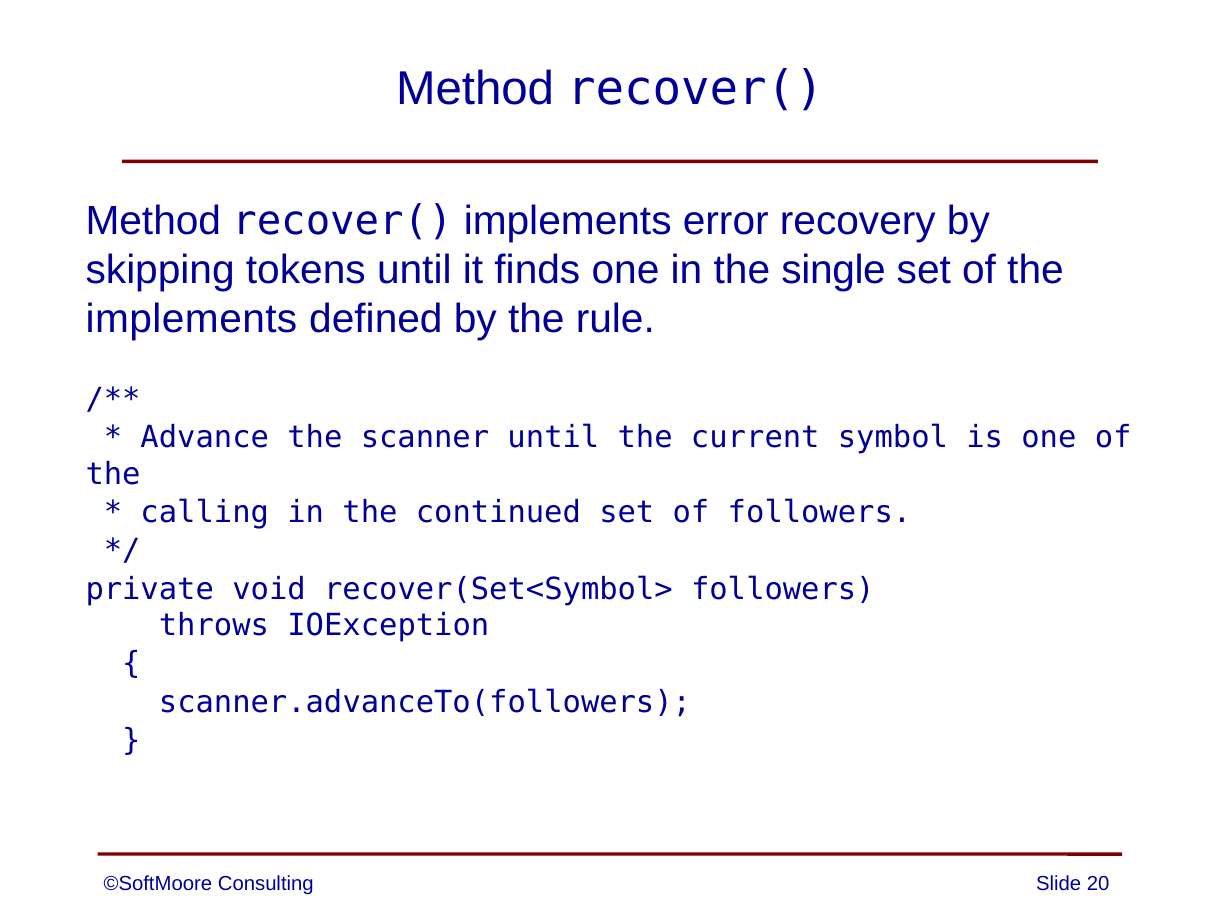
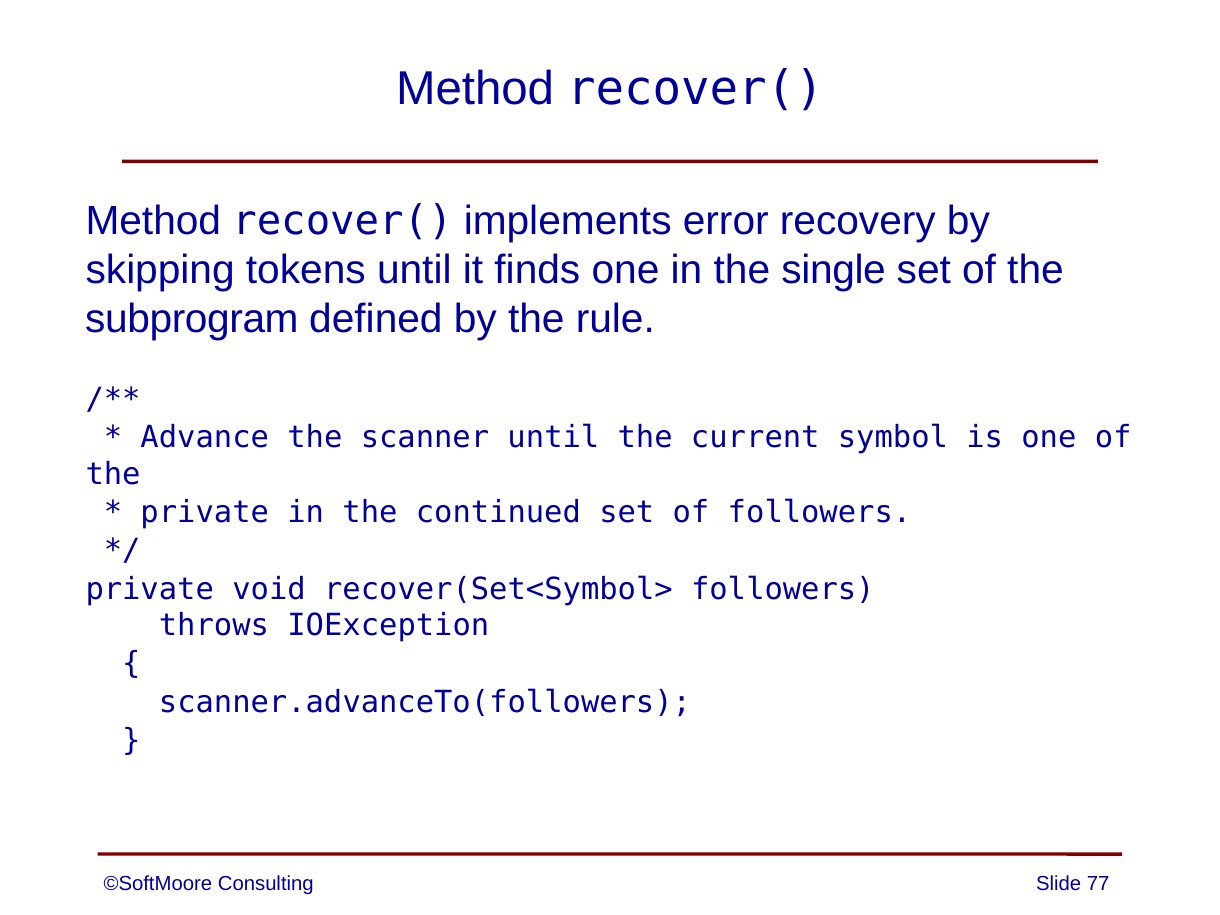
implements at (192, 319): implements -> subprogram
calling at (205, 512): calling -> private
20: 20 -> 77
